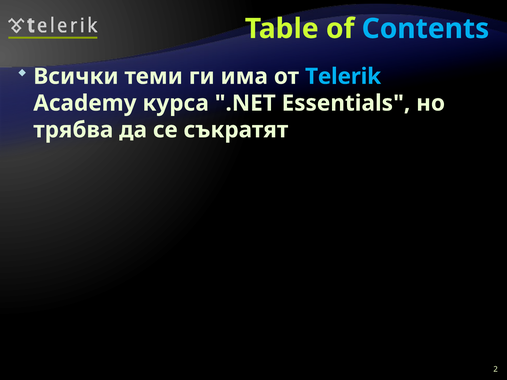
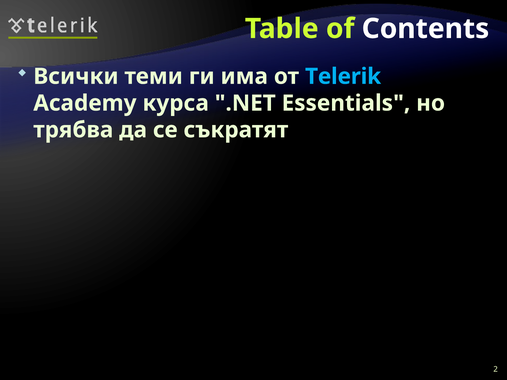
Contents colour: light blue -> white
